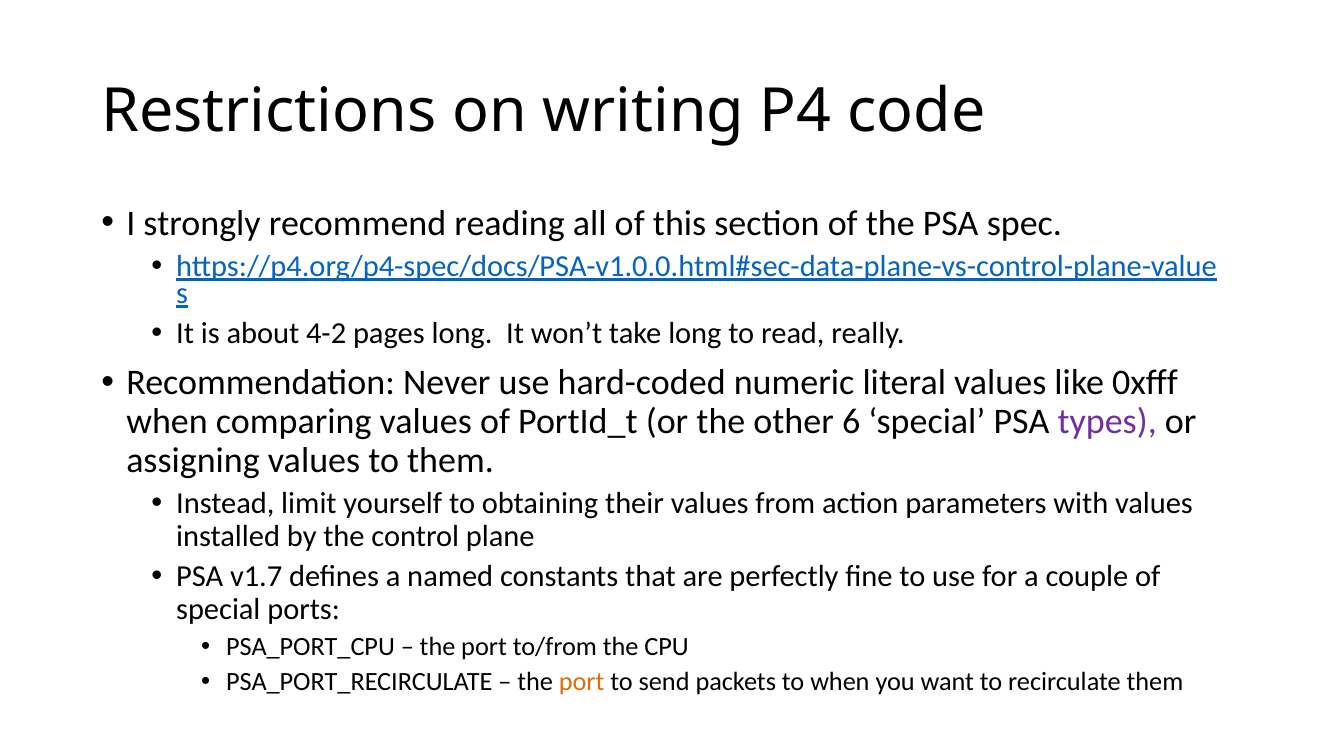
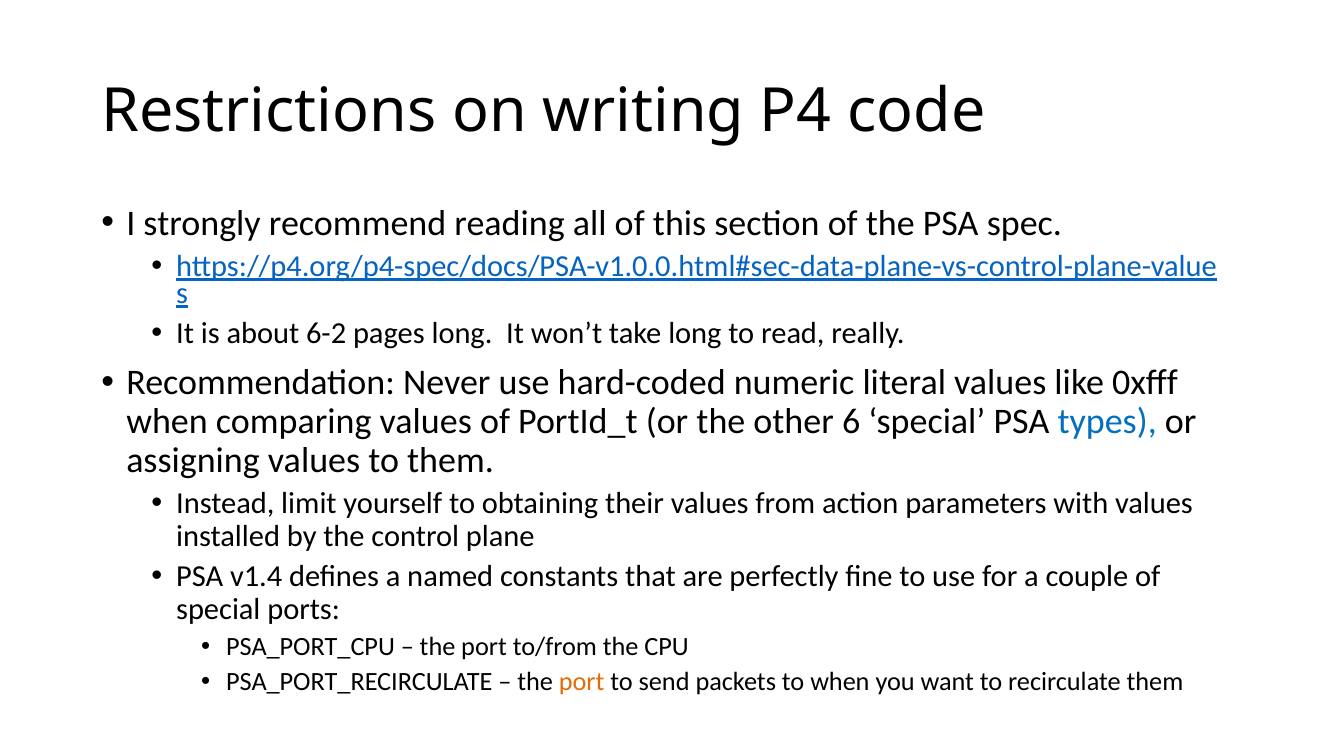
4-2: 4-2 -> 6-2
types colour: purple -> blue
v1.7: v1.7 -> v1.4
